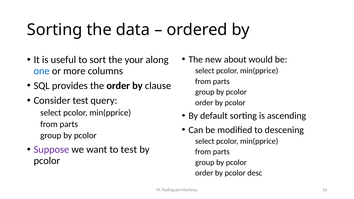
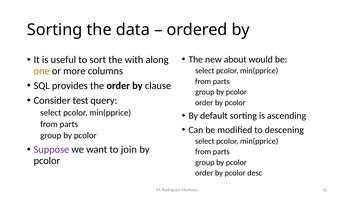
your: your -> with
one colour: blue -> orange
to test: test -> join
